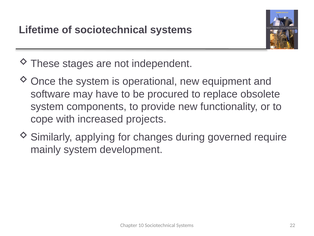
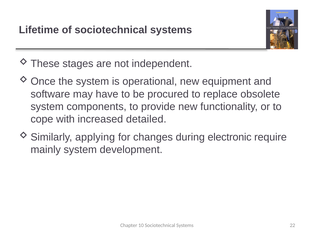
projects: projects -> detailed
governed: governed -> electronic
